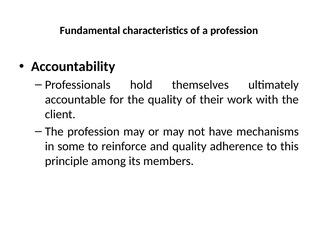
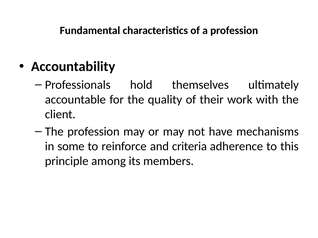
and quality: quality -> criteria
